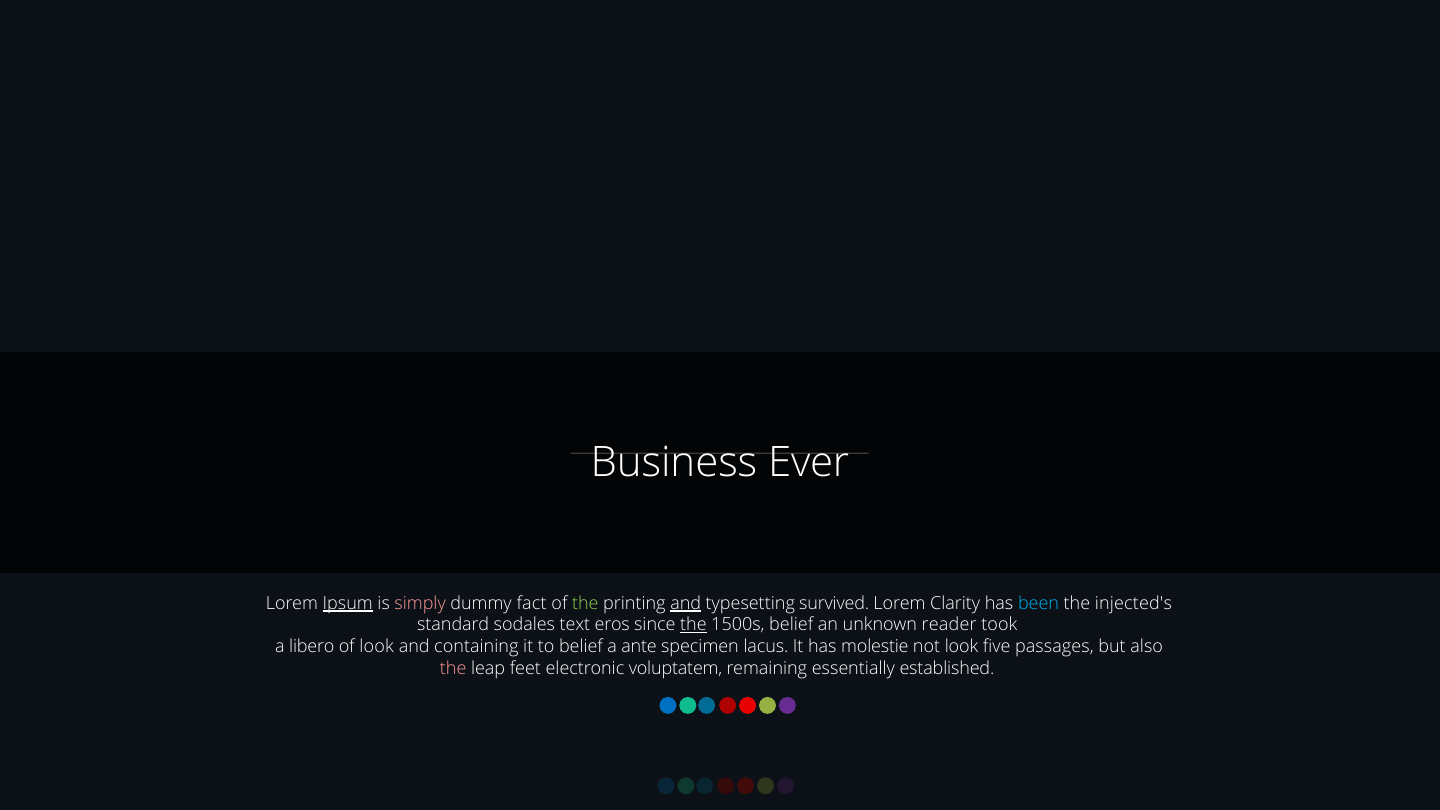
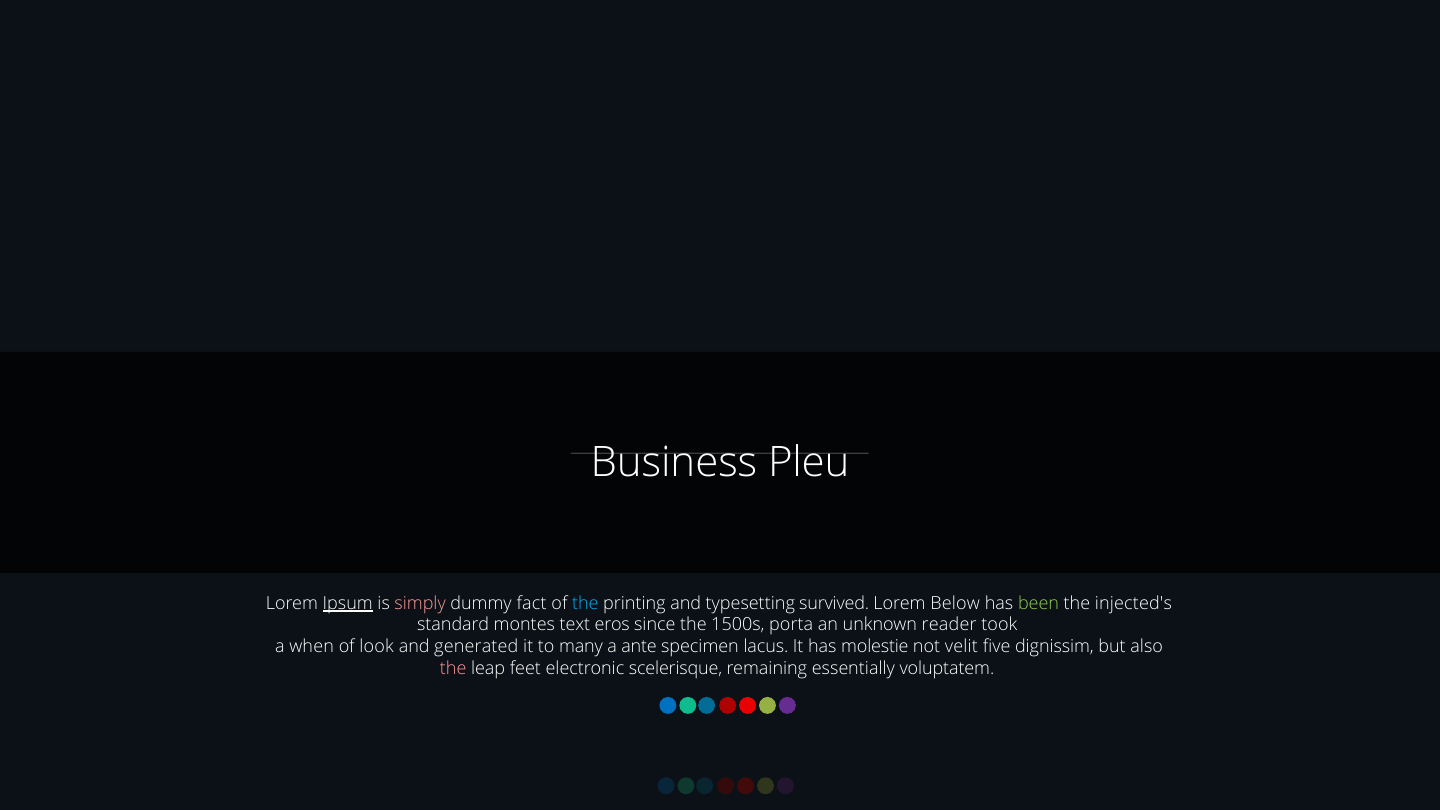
Ever: Ever -> Pleu
the at (585, 603) colour: light green -> light blue
and at (686, 603) underline: present -> none
Clarity: Clarity -> Below
been colour: light blue -> light green
sodales: sodales -> montes
the at (693, 625) underline: present -> none
1500s belief: belief -> porta
libero: libero -> when
containing: containing -> generated
to belief: belief -> many
not look: look -> velit
passages: passages -> dignissim
voluptatem: voluptatem -> scelerisque
established: established -> voluptatem
